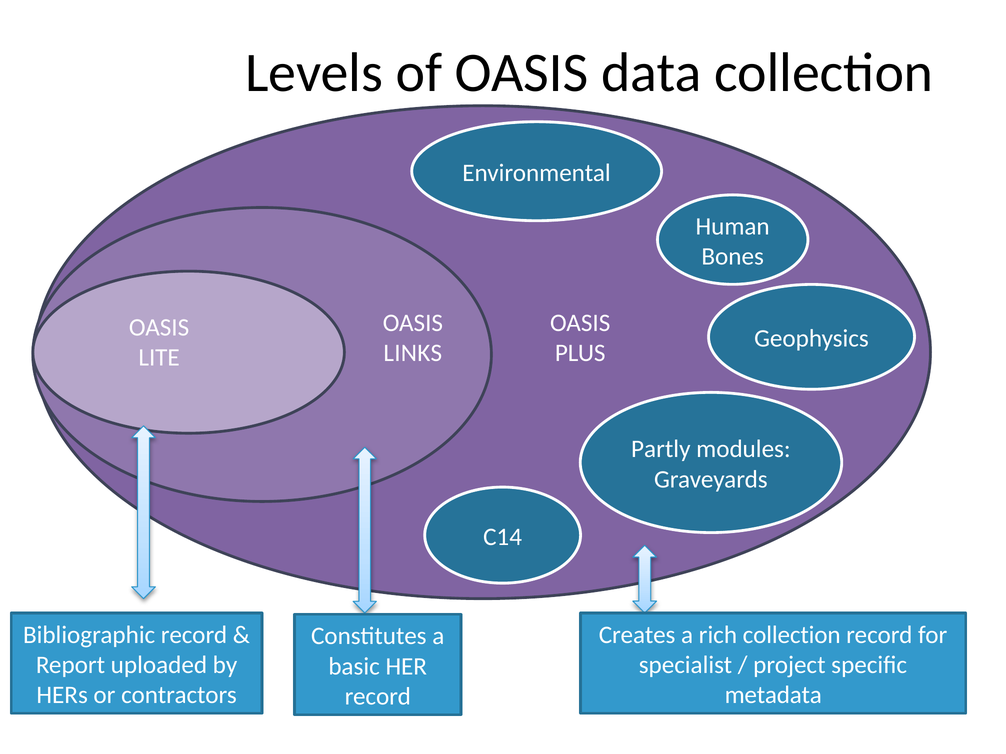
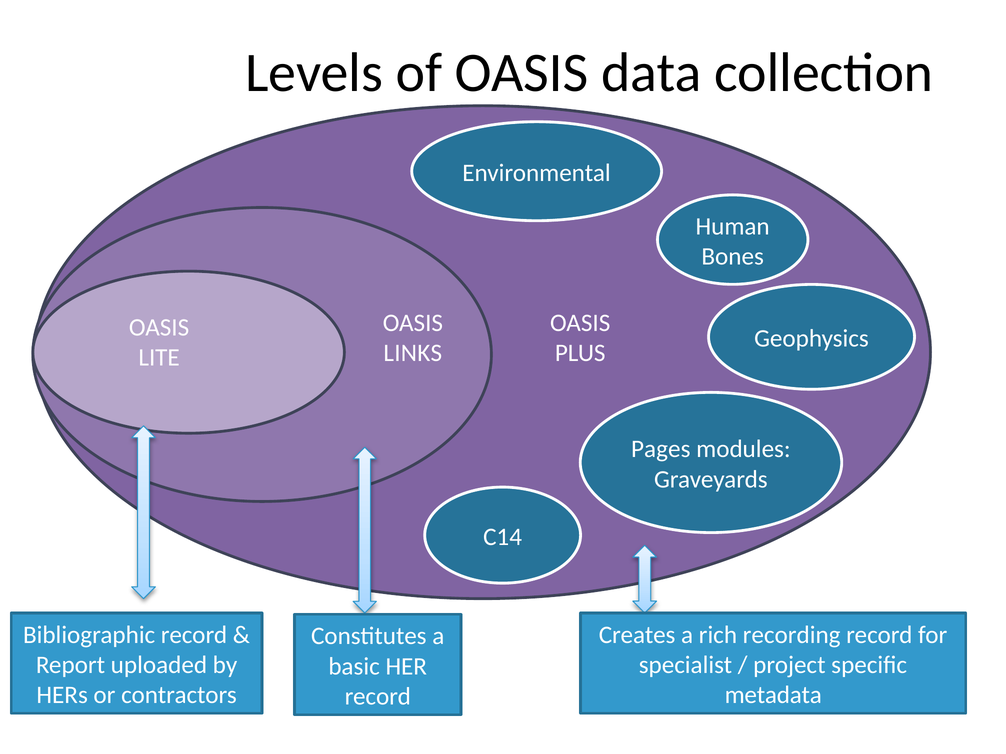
Partly: Partly -> Pages
rich collection: collection -> recording
